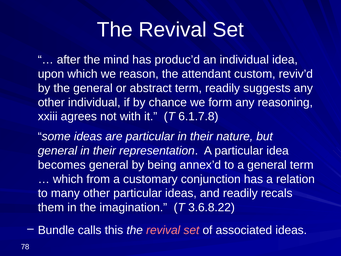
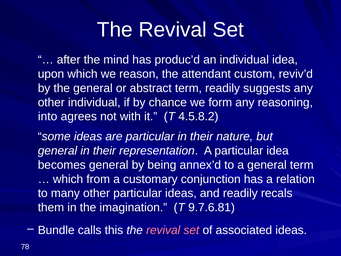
xxiii: xxiii -> into
6.1.7.8: 6.1.7.8 -> 4.5.8.2
3.6.8.22: 3.6.8.22 -> 9.7.6.81
